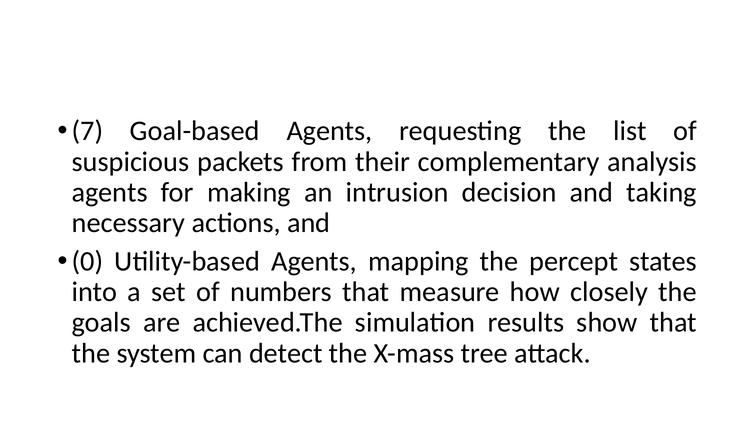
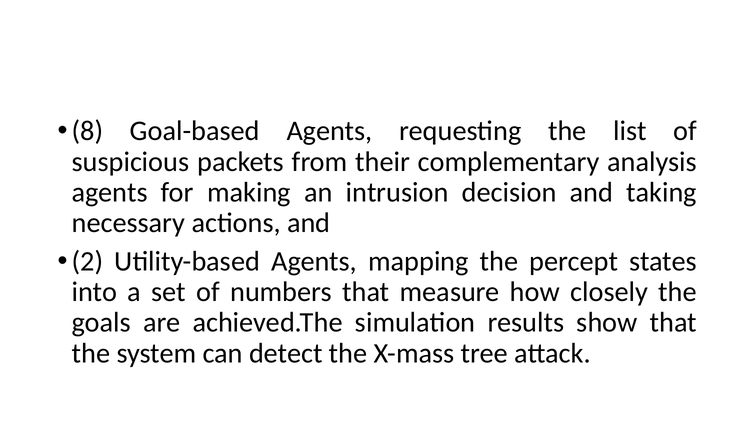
7: 7 -> 8
0: 0 -> 2
